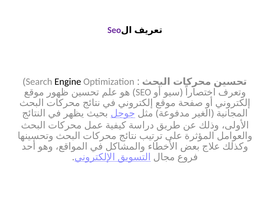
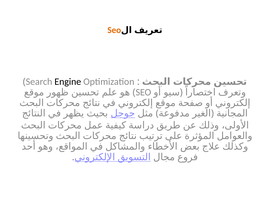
Seo at (114, 30) colour: purple -> orange
